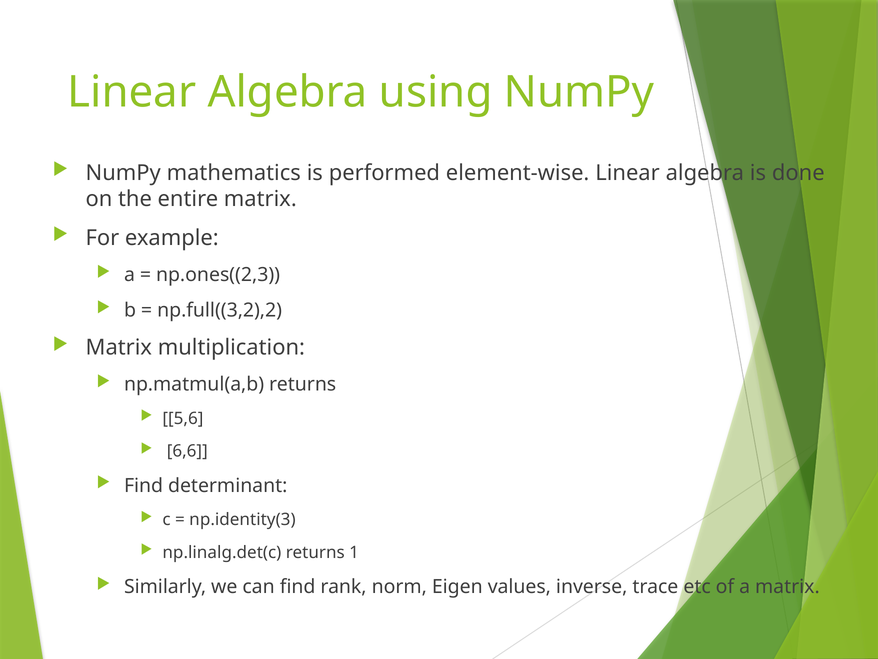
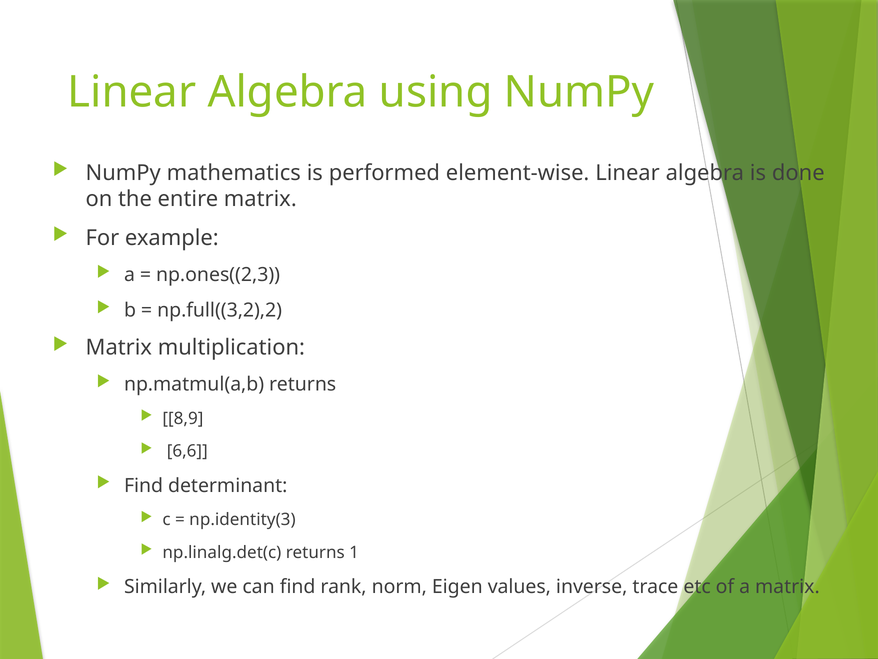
5,6: 5,6 -> 8,9
